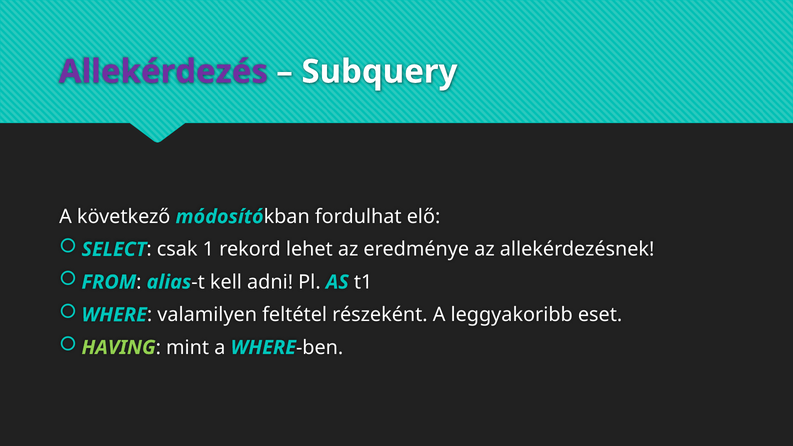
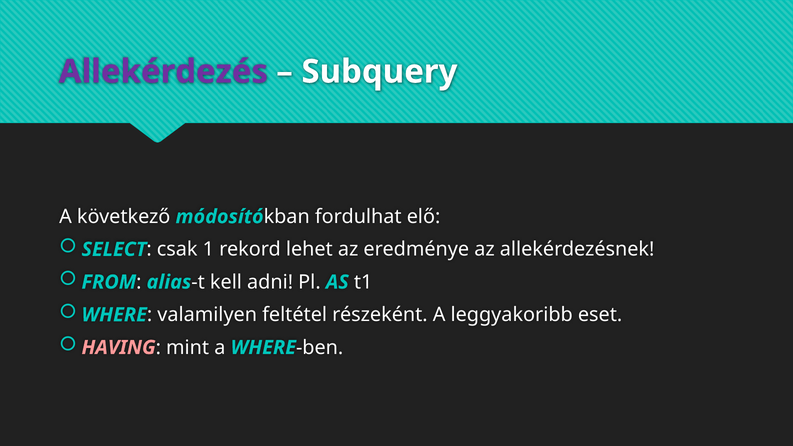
HAVING colour: light green -> pink
